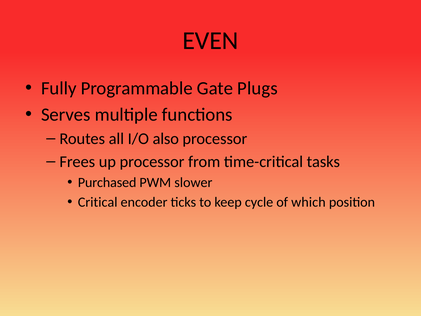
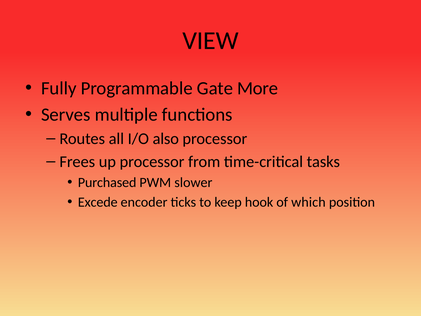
EVEN: EVEN -> VIEW
Plugs: Plugs -> More
Critical: Critical -> Excede
cycle: cycle -> hook
